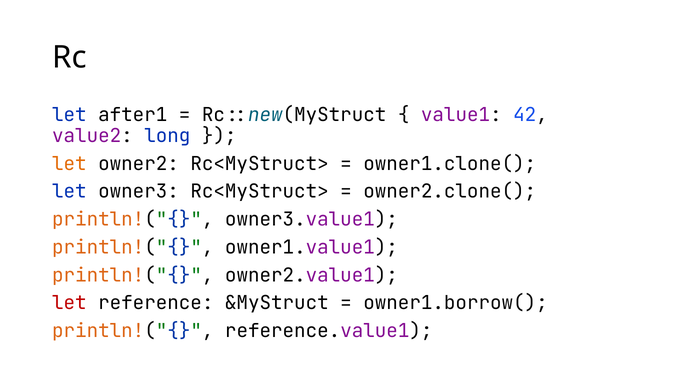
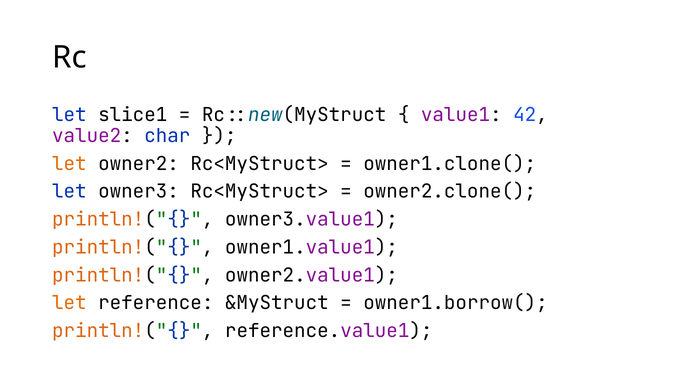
after1: after1 -> slice1
long: long -> char
let at (69, 303) colour: red -> orange
